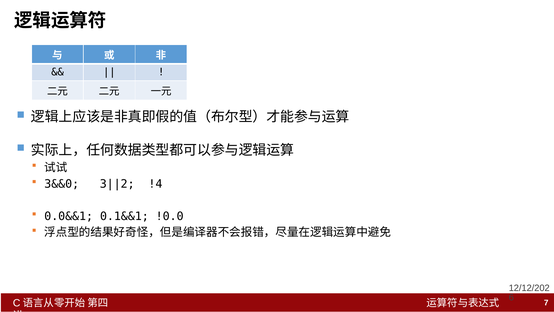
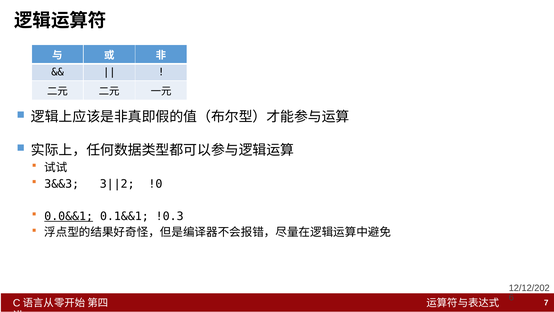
3&&0: 3&&0 -> 3&&3
!4: !4 -> !0
0.0&&1 underline: none -> present
!0.0: !0.0 -> !0.3
